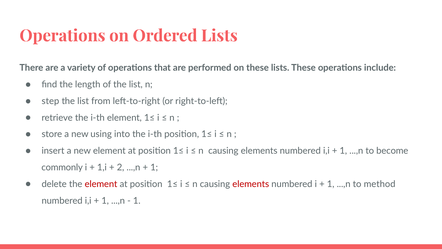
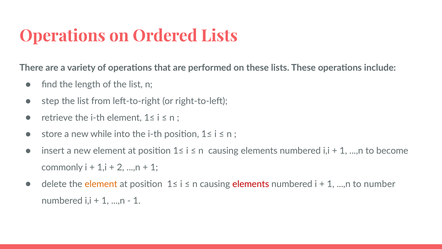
using: using -> while
element at (101, 184) colour: red -> orange
method: method -> number
